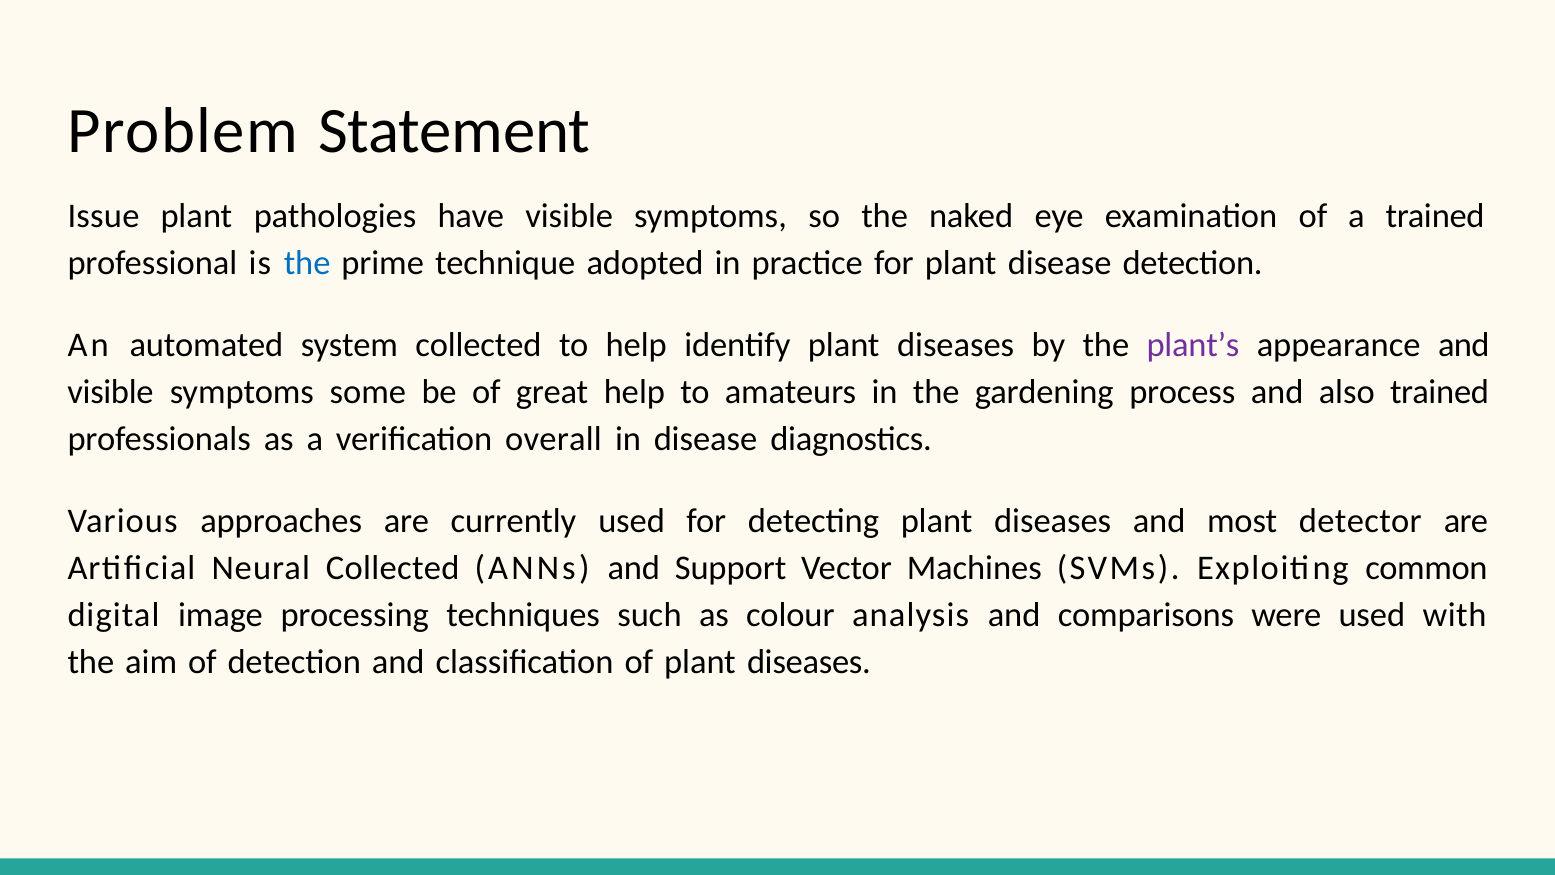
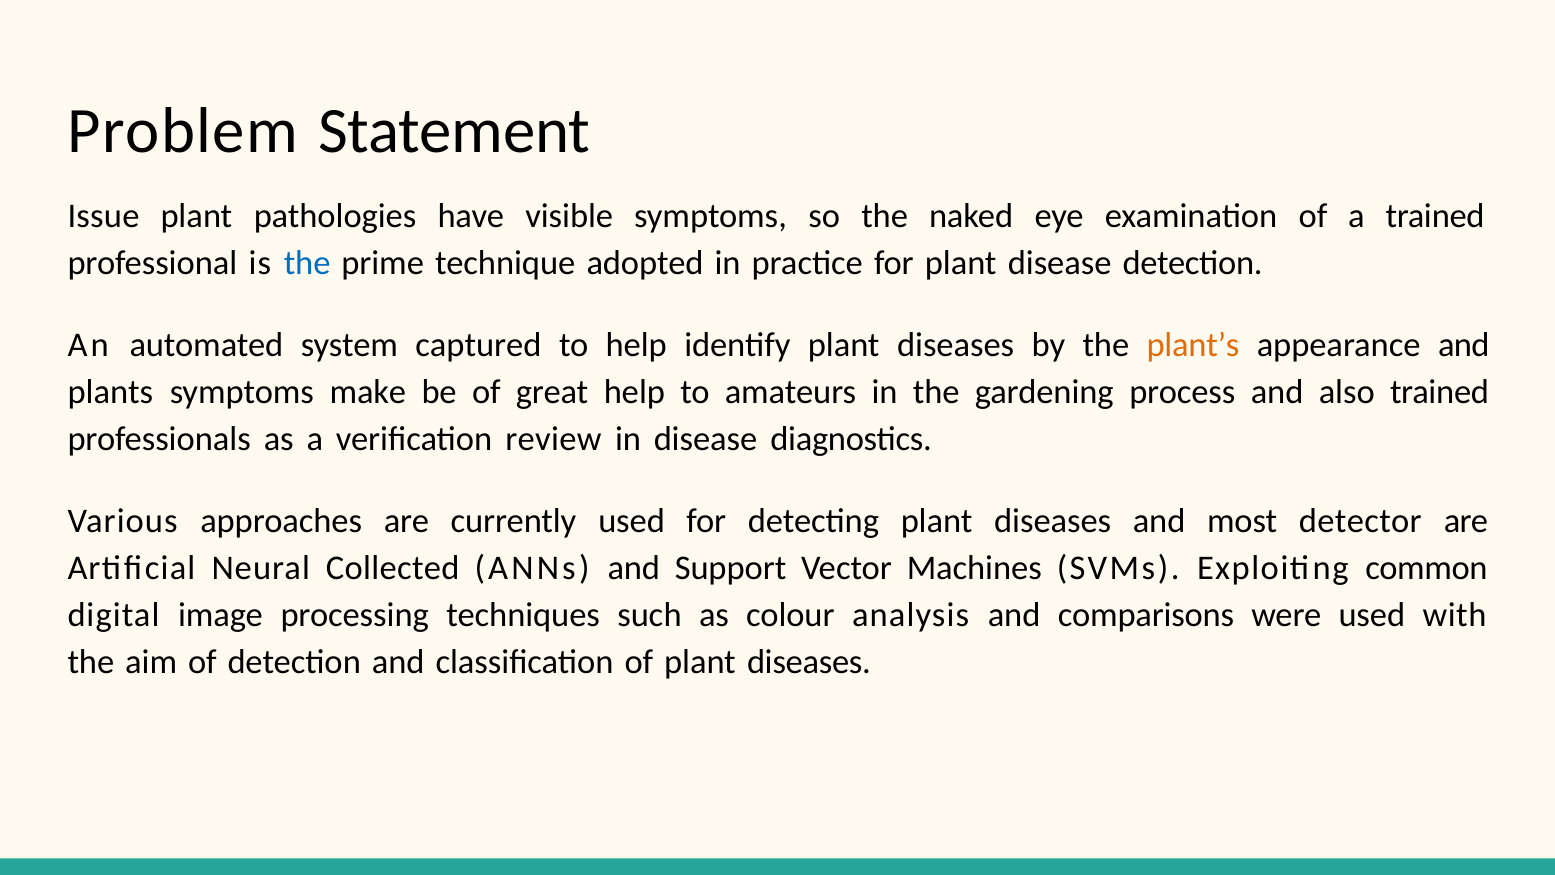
system collected: collected -> captured
plant’s colour: purple -> orange
visible at (110, 392): visible -> plants
some: some -> make
overall: overall -> review
